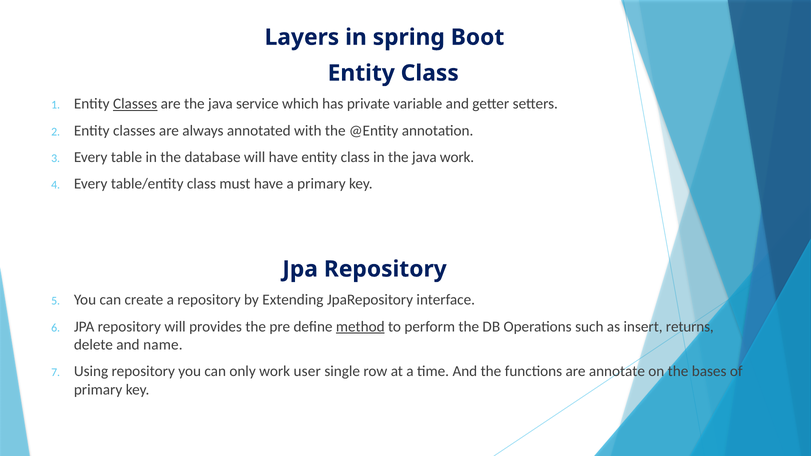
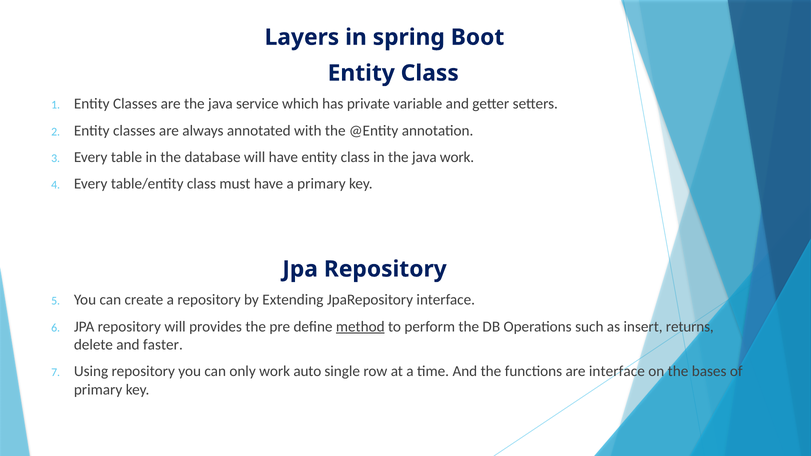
Classes at (135, 104) underline: present -> none
name: name -> faster
user: user -> auto
are annotate: annotate -> interface
